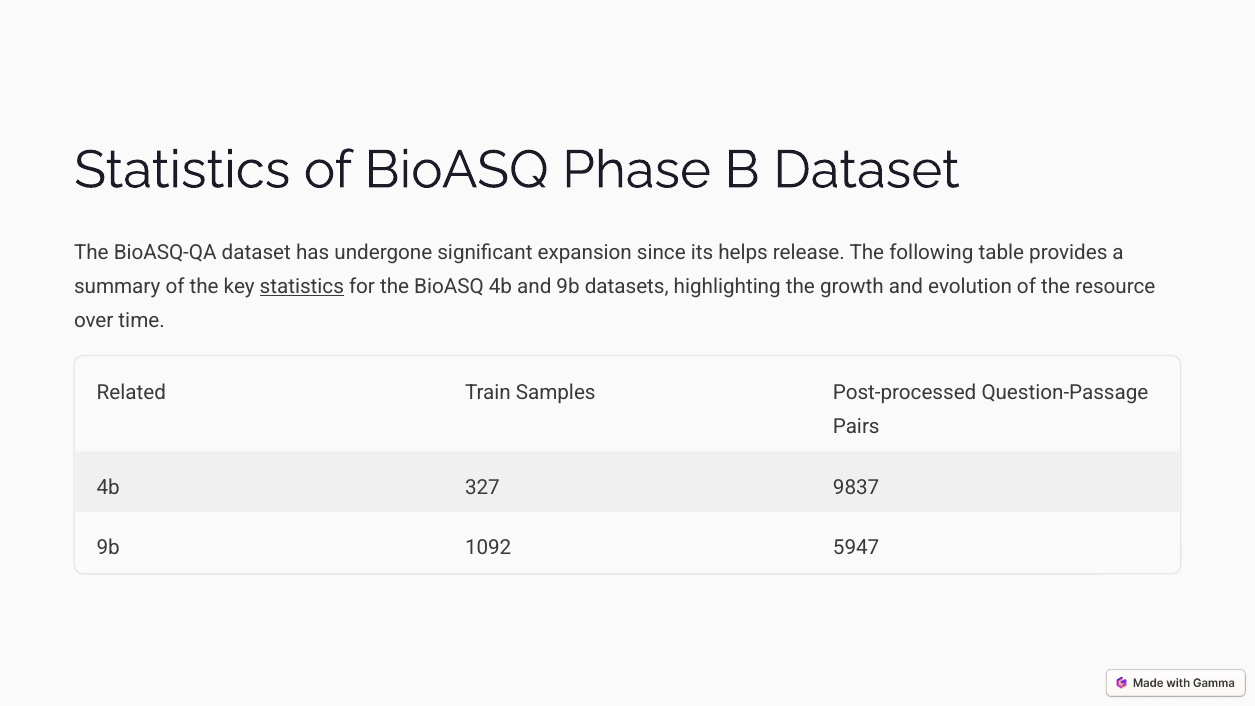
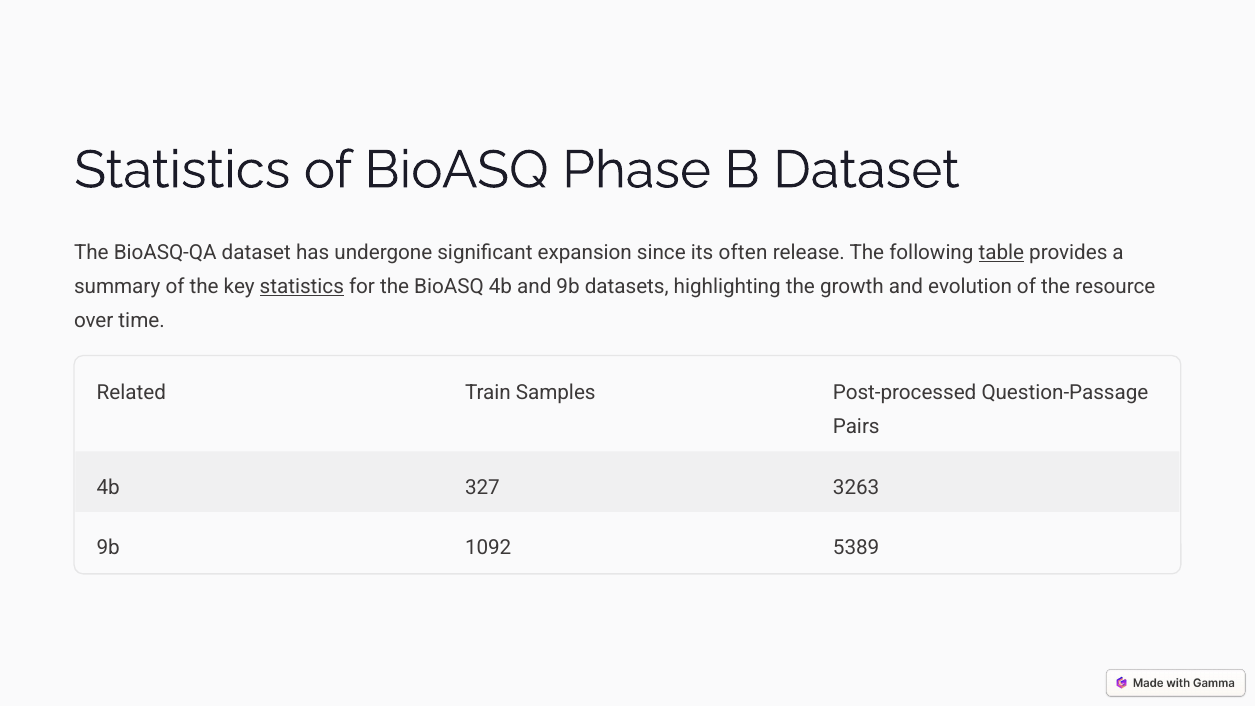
helps: helps -> often
table underline: none -> present
9837: 9837 -> 3263
5947: 5947 -> 5389
